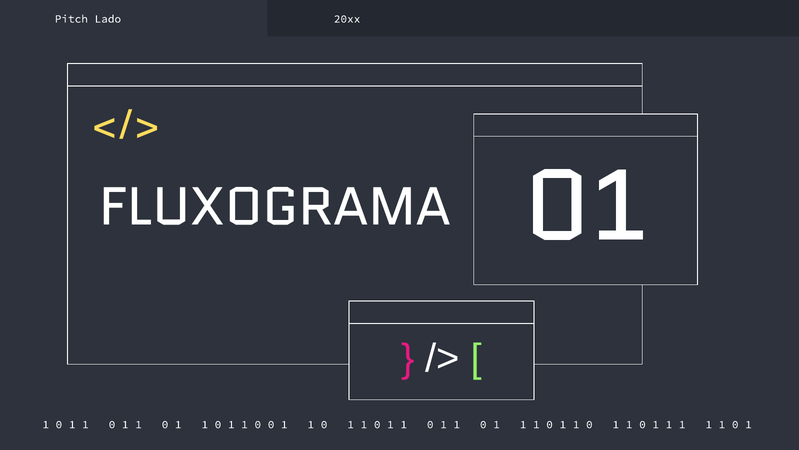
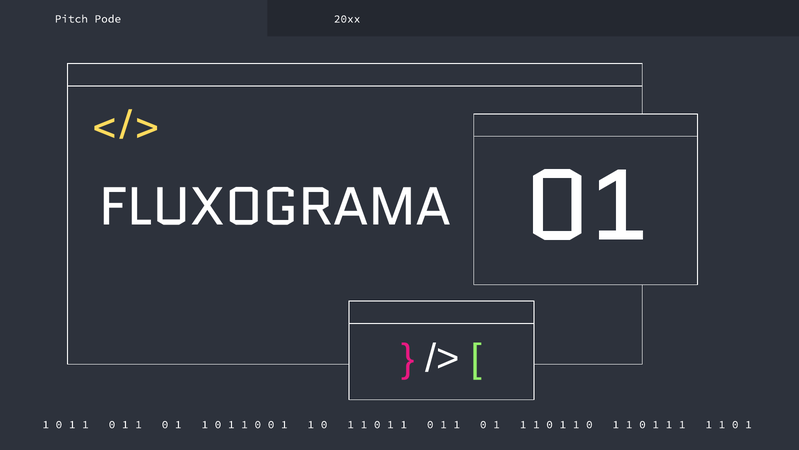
Lado: Lado -> Pode
